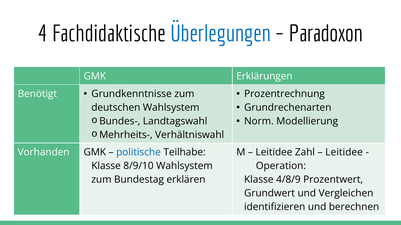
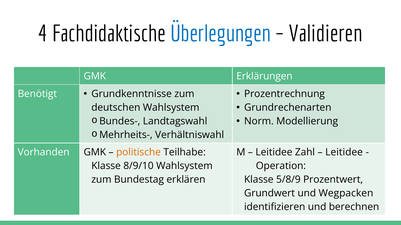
Paradoxon: Paradoxon -> Validieren
politische colour: blue -> orange
4/8/9: 4/8/9 -> 5/8/9
Vergleichen: Vergleichen -> Wegpacken
